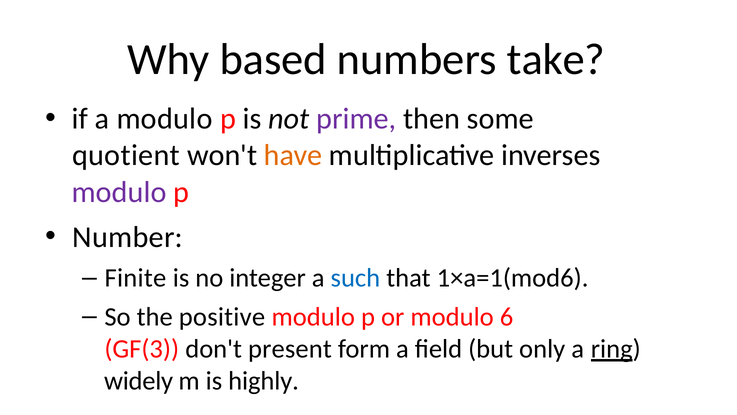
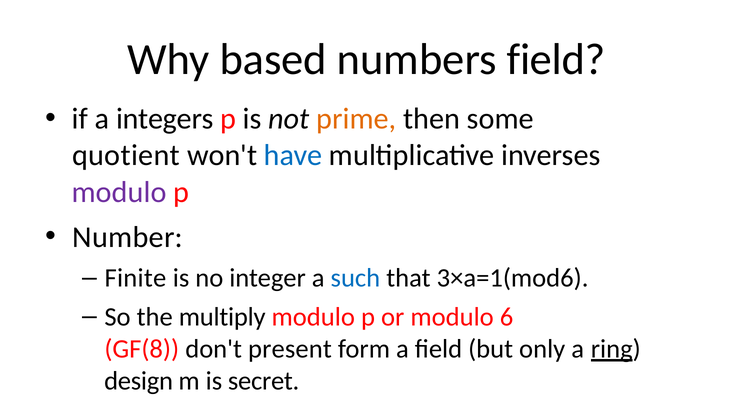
numbers take: take -> field
a modulo: modulo -> integers
prime colour: purple -> orange
have colour: orange -> blue
1×a=1(mod6: 1×a=1(mod6 -> 3×a=1(mod6
positive: positive -> multiply
GF(3: GF(3 -> GF(8
widely: widely -> design
highly: highly -> secret
